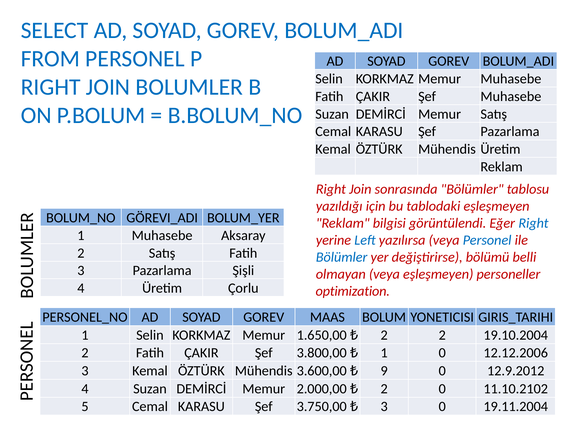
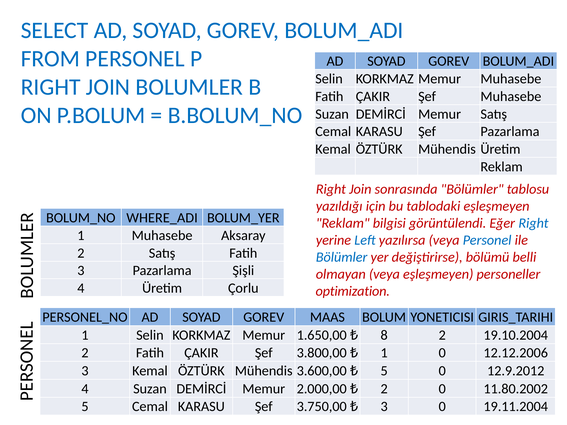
GÖREVI_ADI: GÖREVI_ADI -> WHERE_ADI
2 at (384, 335): 2 -> 8
9 at (384, 371): 9 -> 5
11.10.2102: 11.10.2102 -> 11.80.2002
